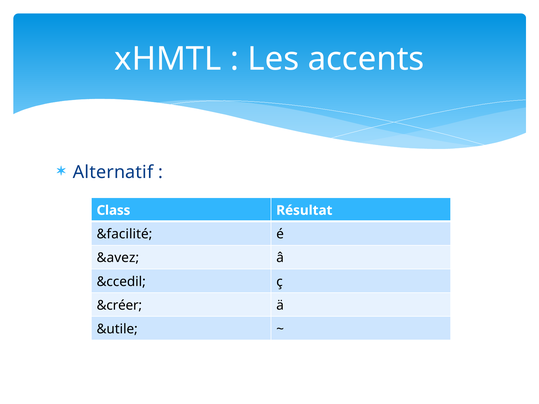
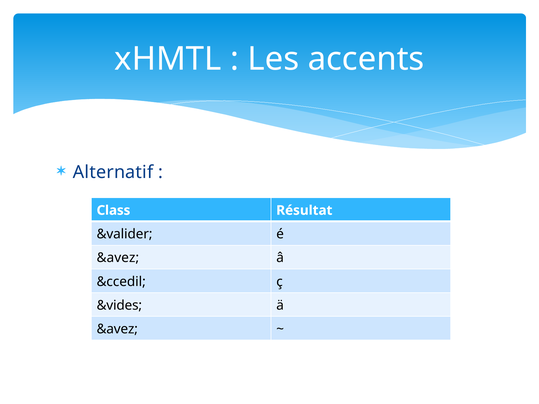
&facilité: &facilité -> &valider
&créer: &créer -> &vides
&utile at (117, 329): &utile -> &avez
